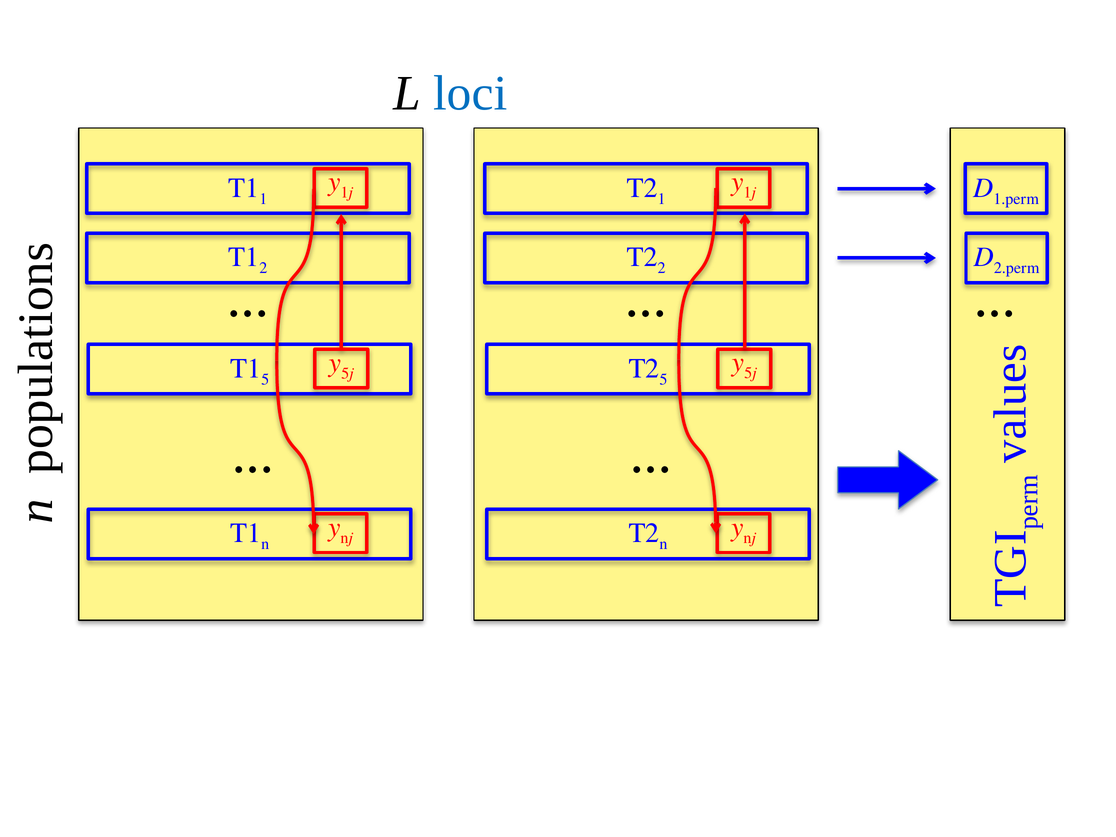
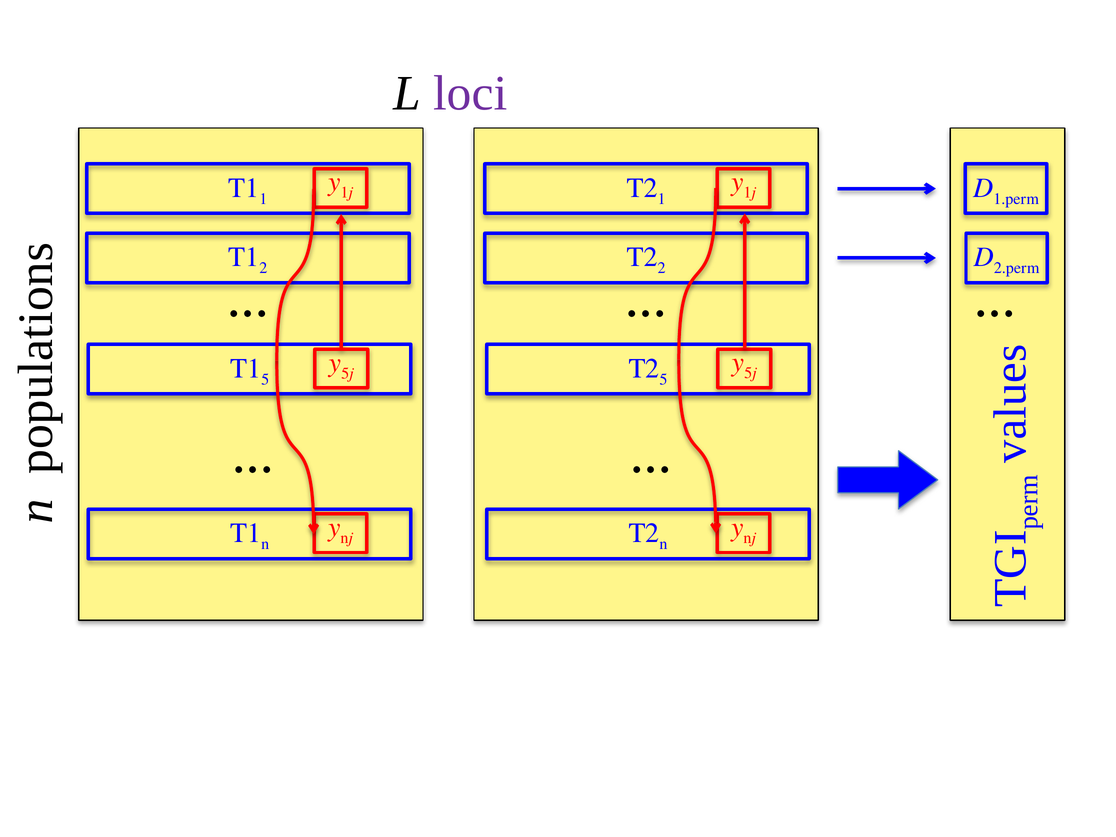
loci colour: blue -> purple
